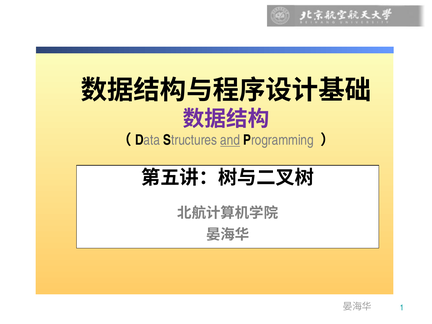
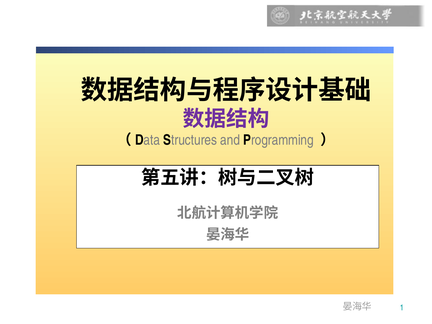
and underline: present -> none
